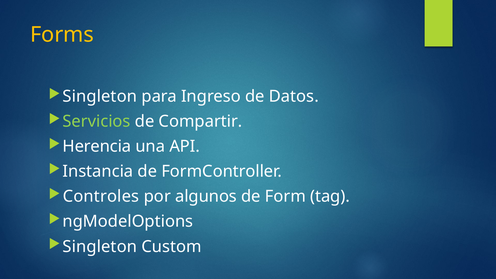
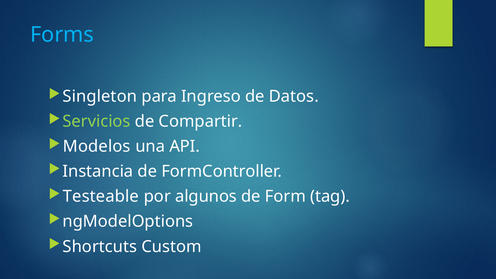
Forms colour: yellow -> light blue
Herencia: Herencia -> Modelos
Controles: Controles -> Testeable
Singleton at (100, 247): Singleton -> Shortcuts
